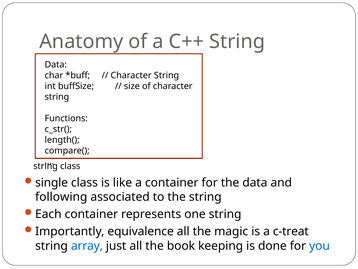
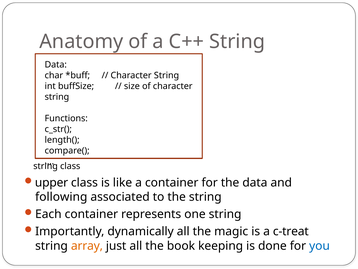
single: single -> upper
equivalence: equivalence -> dynamically
array colour: blue -> orange
